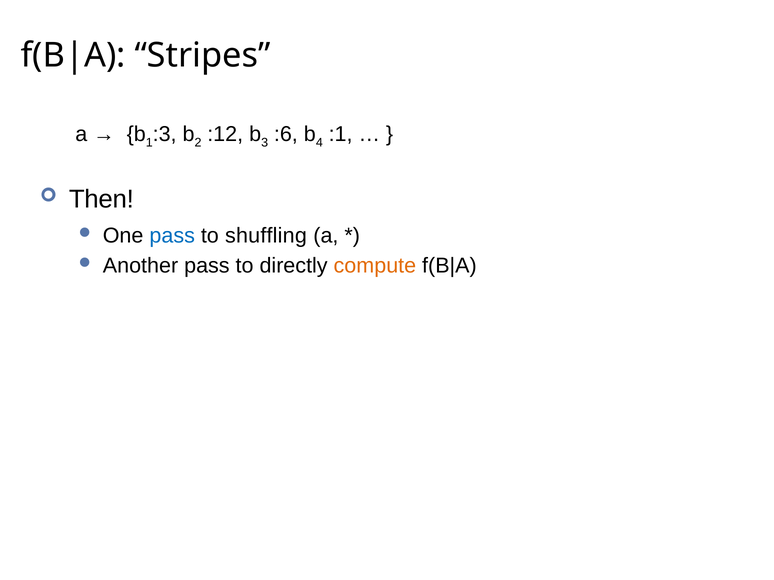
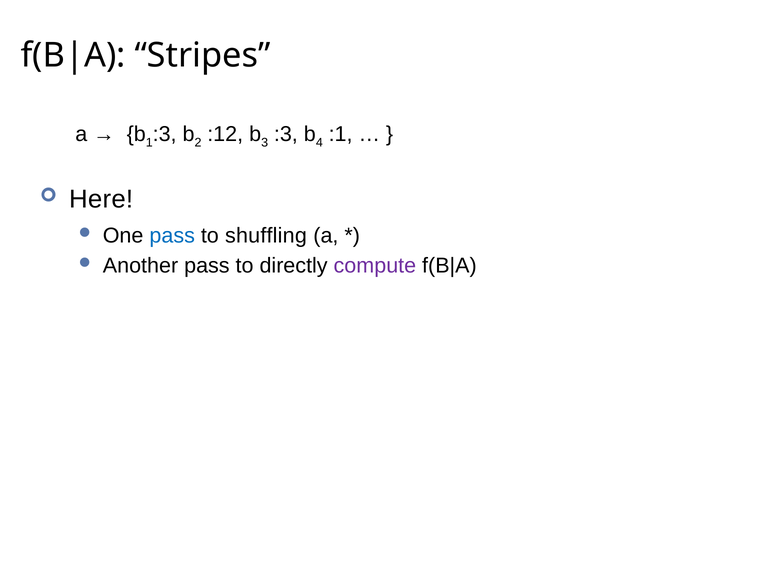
:6 at (286, 134): :6 -> :3
Then: Then -> Here
compute colour: orange -> purple
